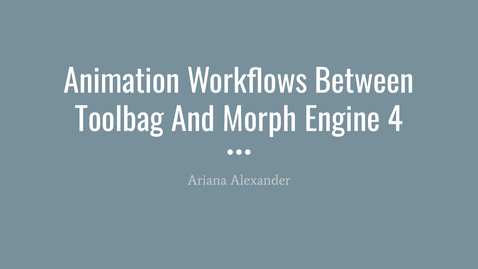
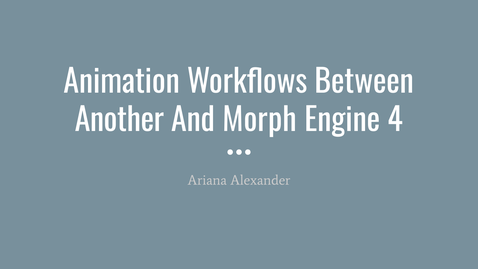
Toolbag: Toolbag -> Another
